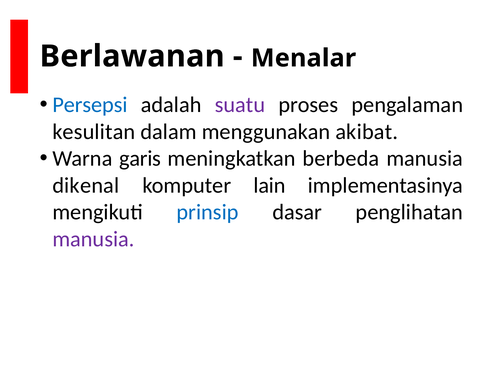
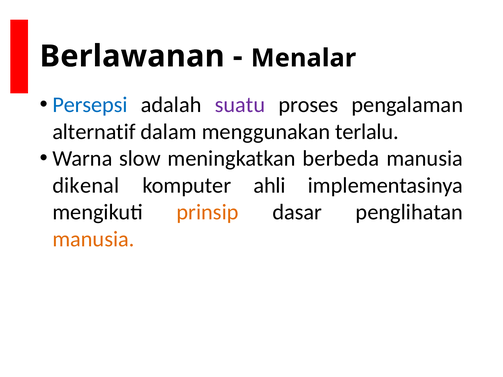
kesulitan: kesulitan -> alternatif
akibat: akibat -> terlalu
garis: garis -> slow
lain: lain -> ahli
prinsip colour: blue -> orange
manusia at (93, 239) colour: purple -> orange
